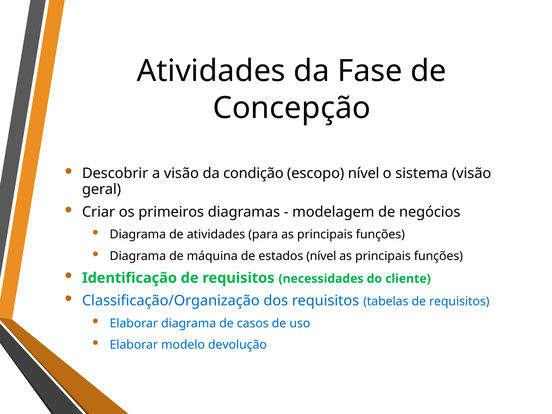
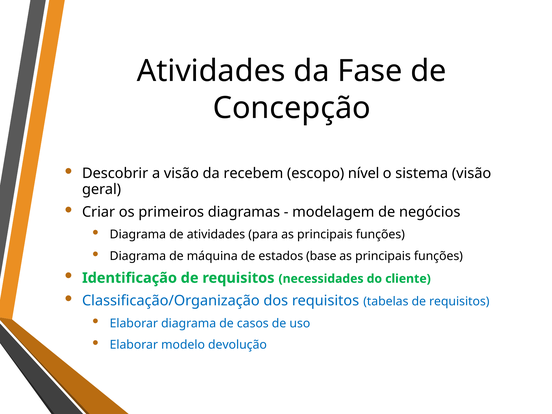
condição: condição -> recebem
estados nível: nível -> base
